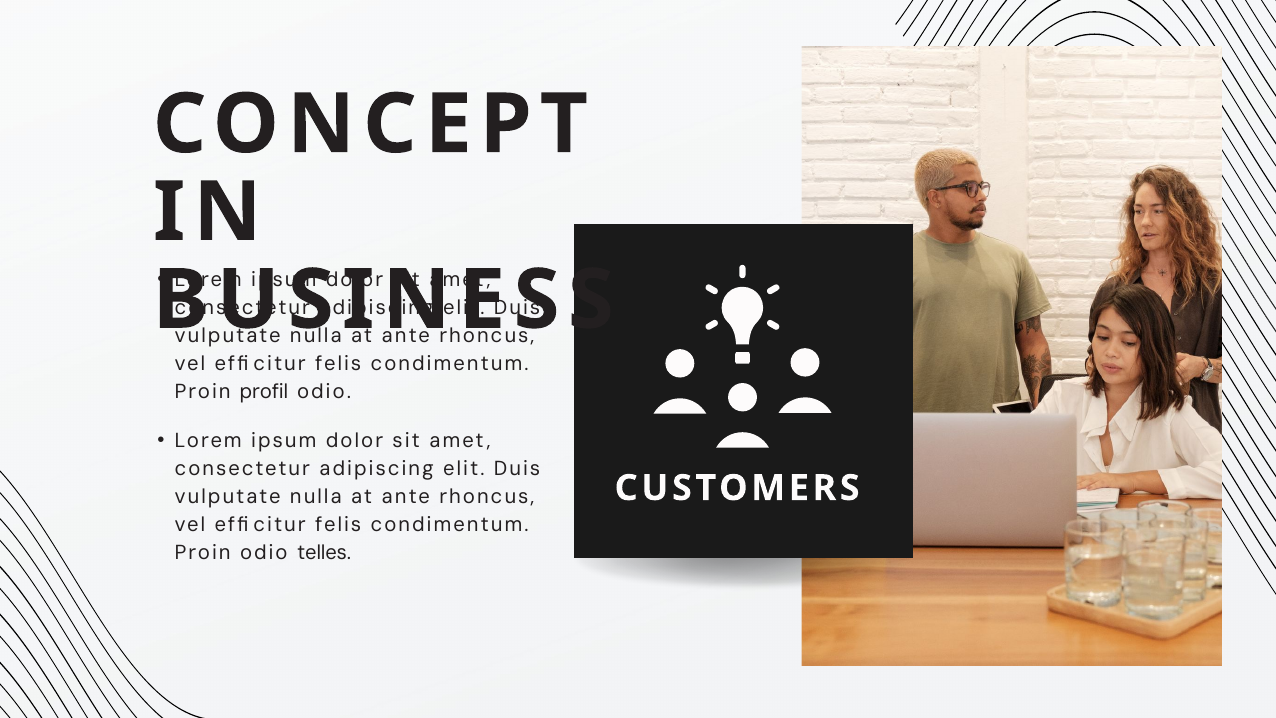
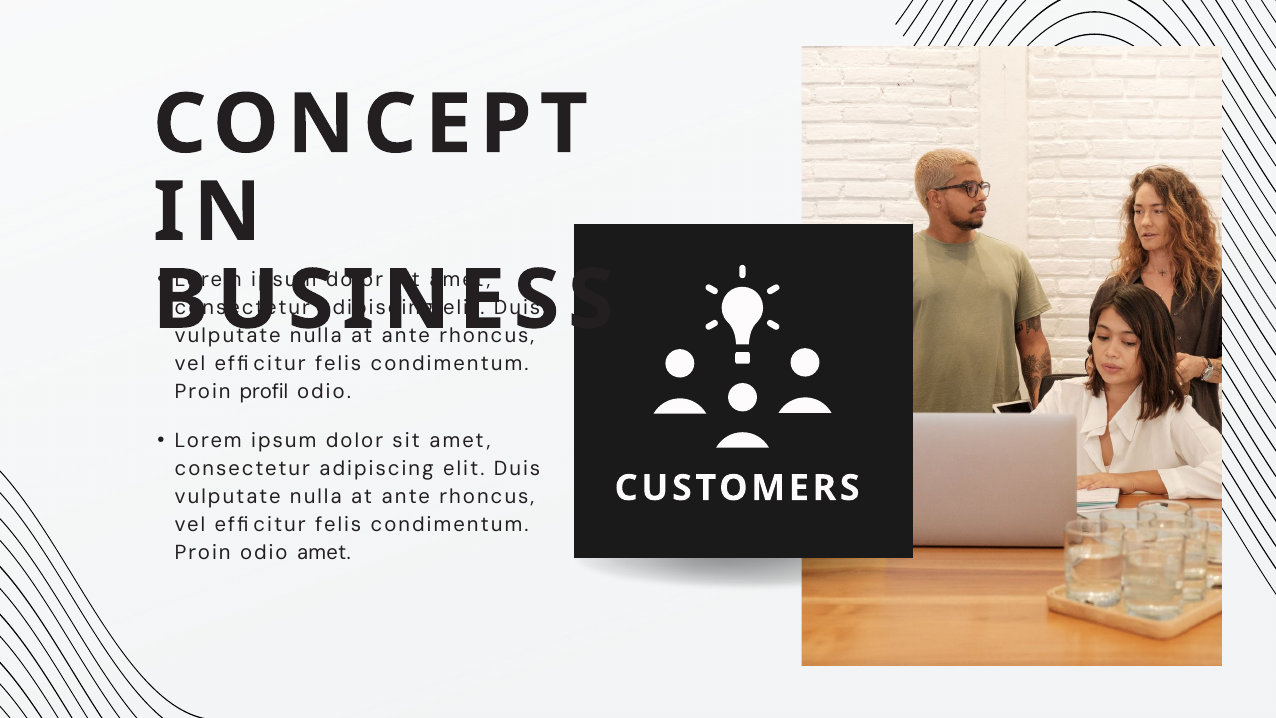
odio telles: telles -> amet
